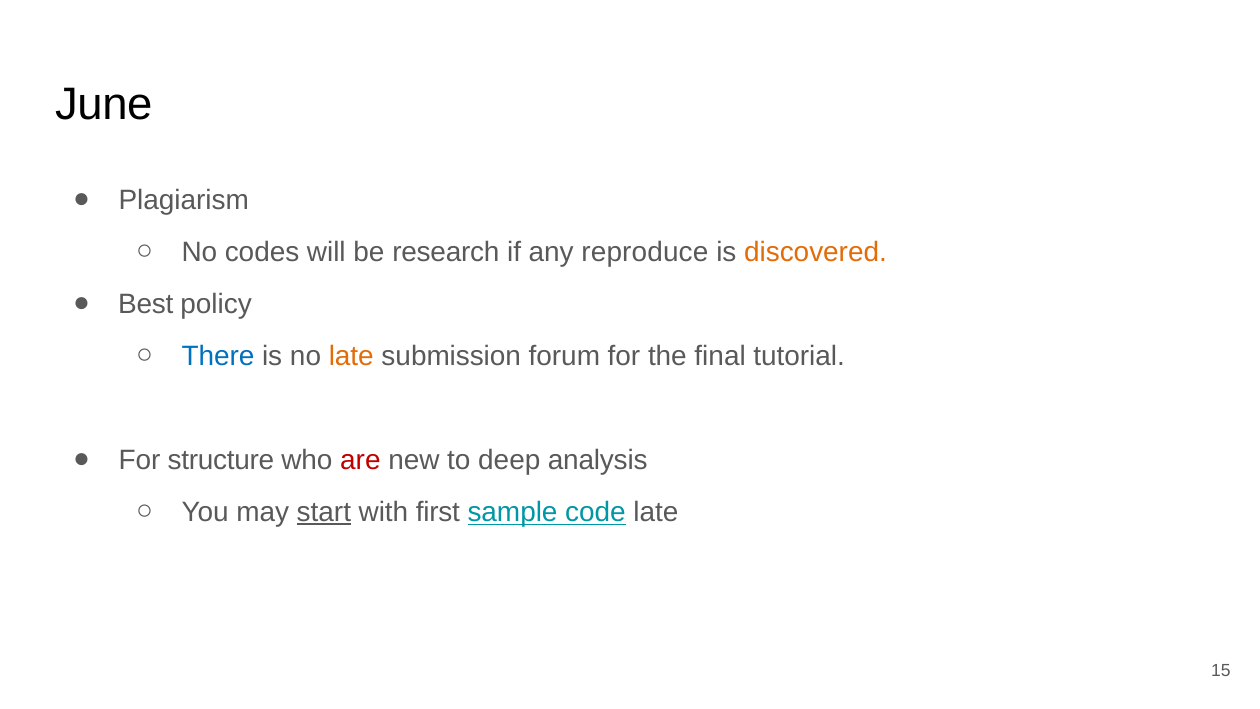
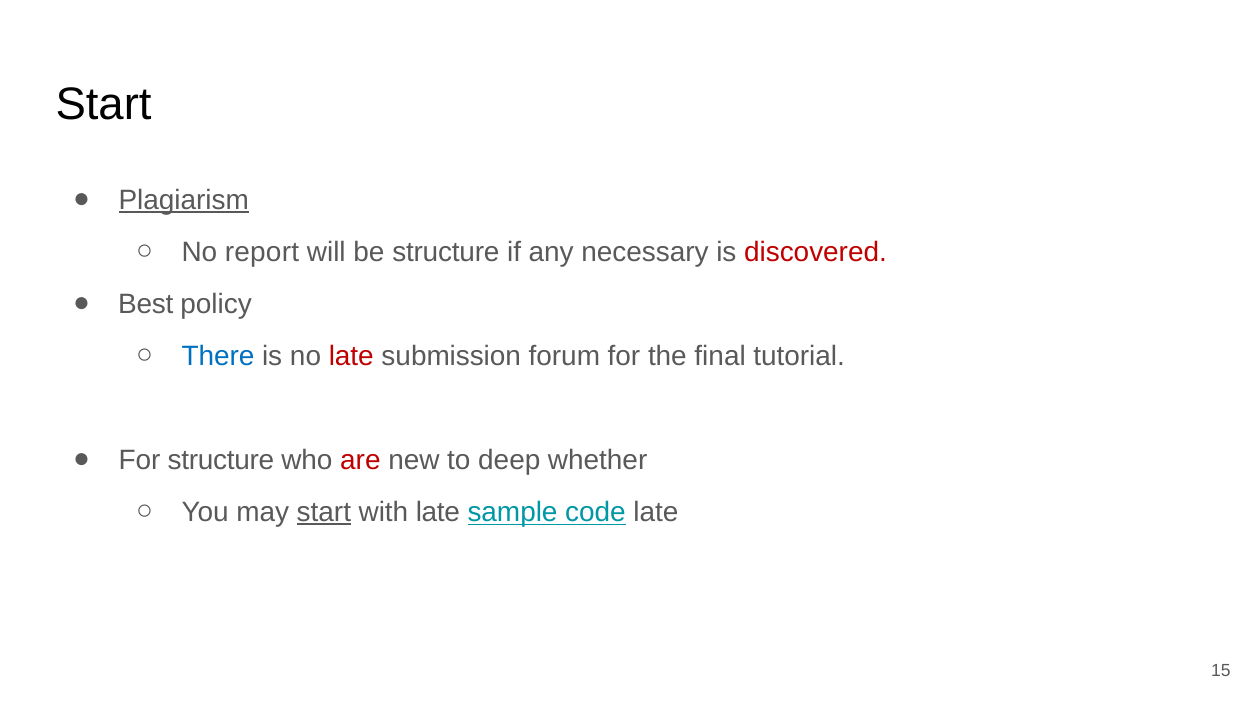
June at (104, 104): June -> Start
Plagiarism underline: none -> present
codes: codes -> report
be research: research -> structure
reproduce: reproduce -> necessary
discovered colour: orange -> red
late at (351, 356) colour: orange -> red
analysis: analysis -> whether
with first: first -> late
